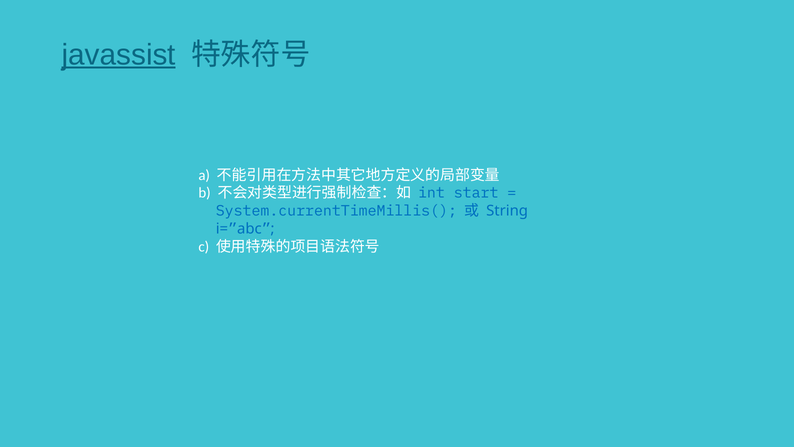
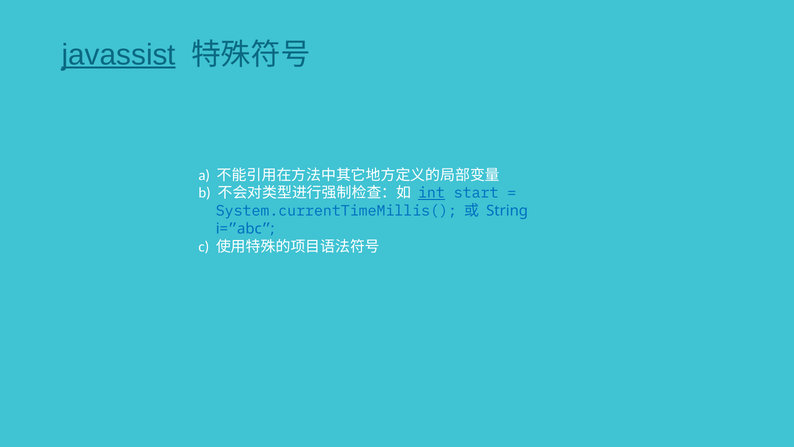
int underline: none -> present
